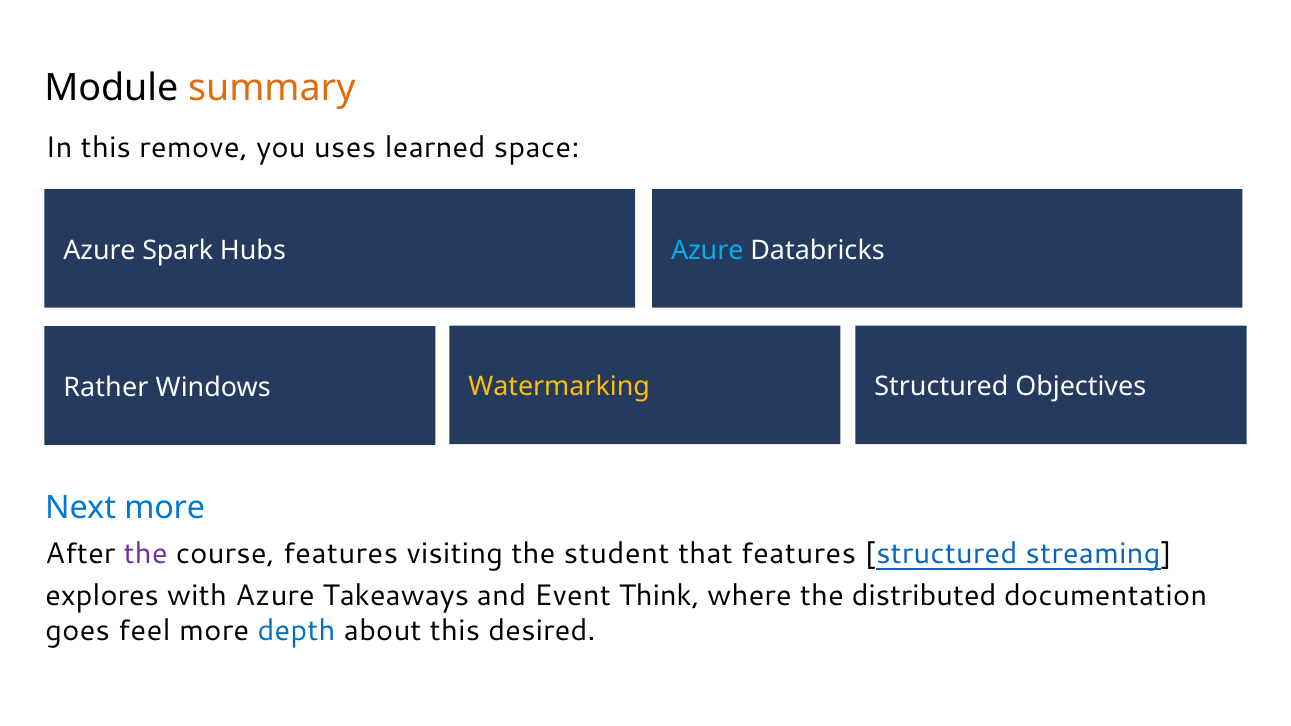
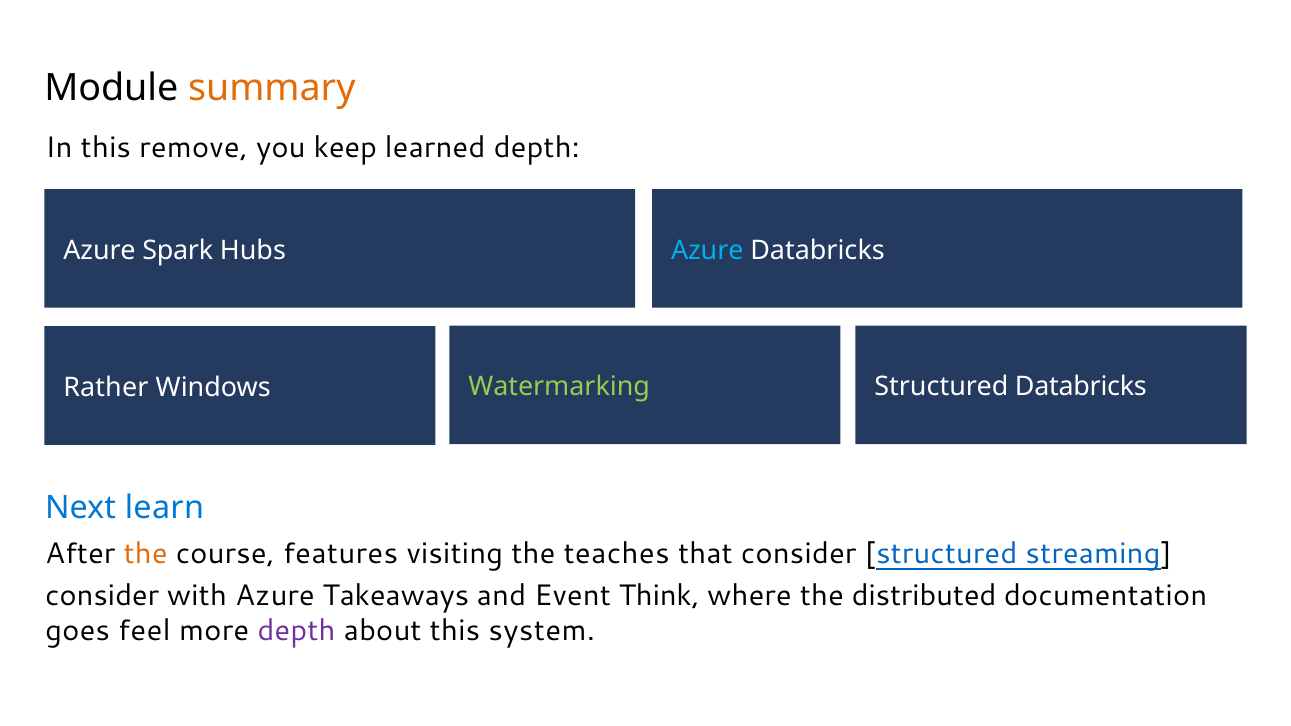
uses: uses -> keep
learned space: space -> depth
Watermarking colour: yellow -> light green
Structured Objectives: Objectives -> Databricks
Next more: more -> learn
the at (146, 554) colour: purple -> orange
student: student -> teaches
that features: features -> consider
explores at (102, 596): explores -> consider
depth at (296, 631) colour: blue -> purple
desired: desired -> system
